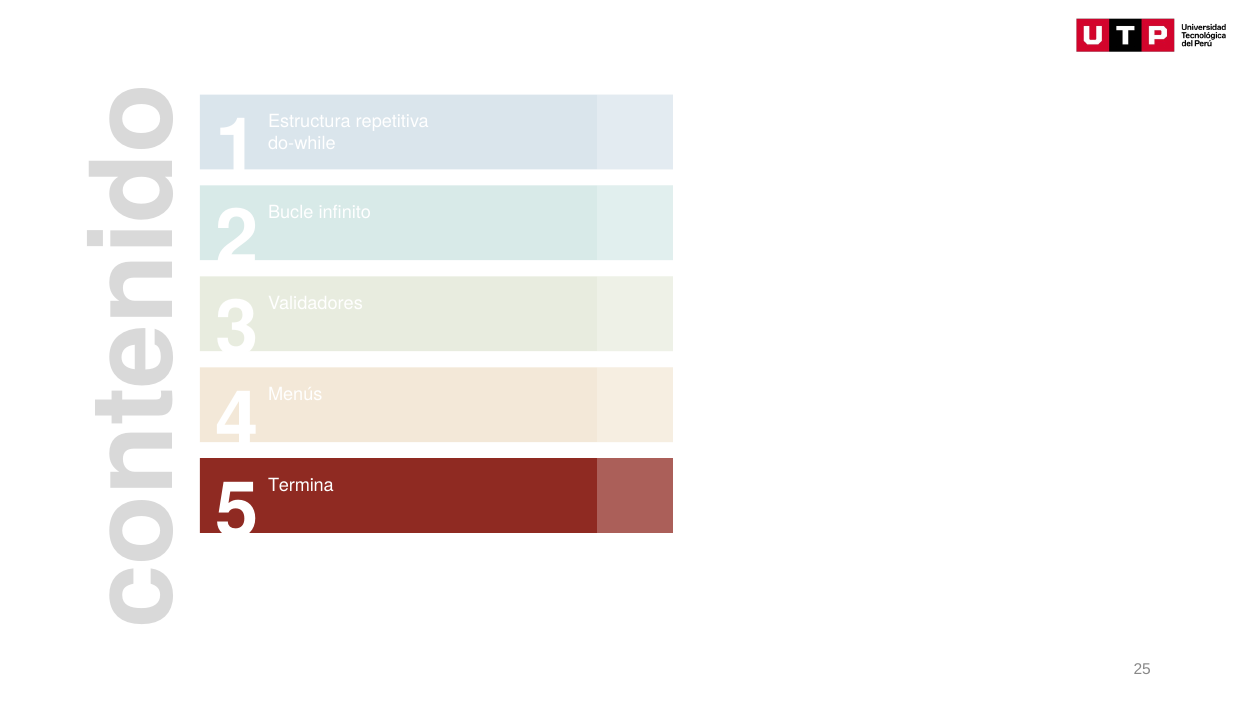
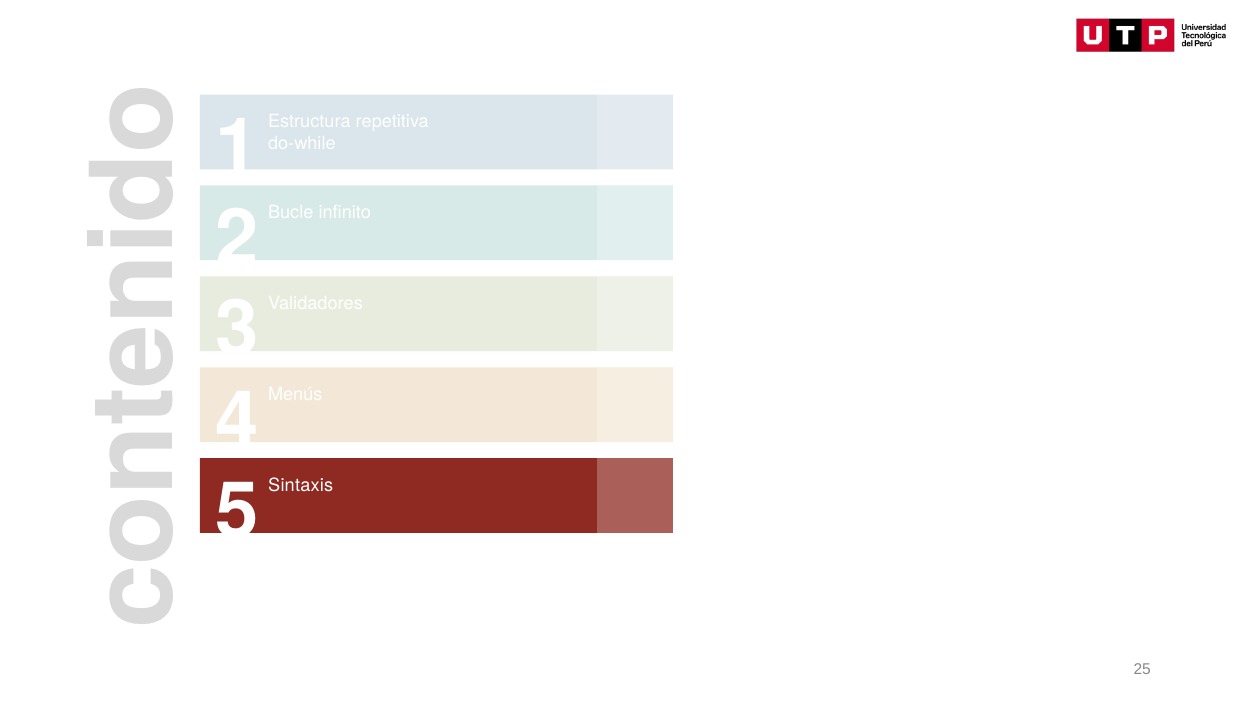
Termina: Termina -> Sintaxis
